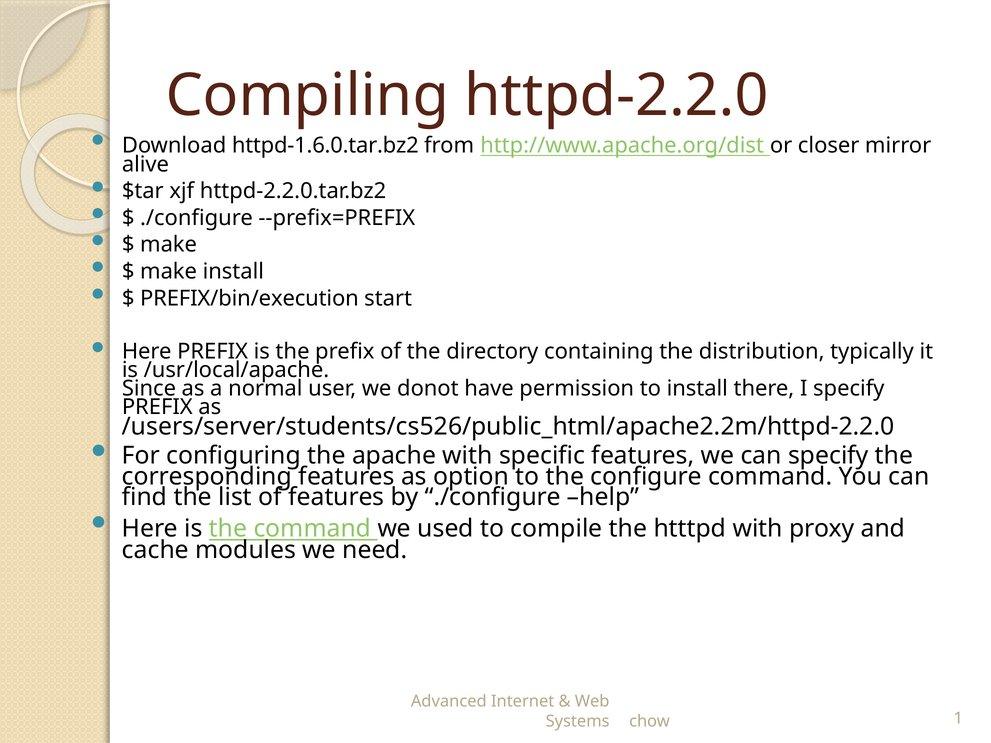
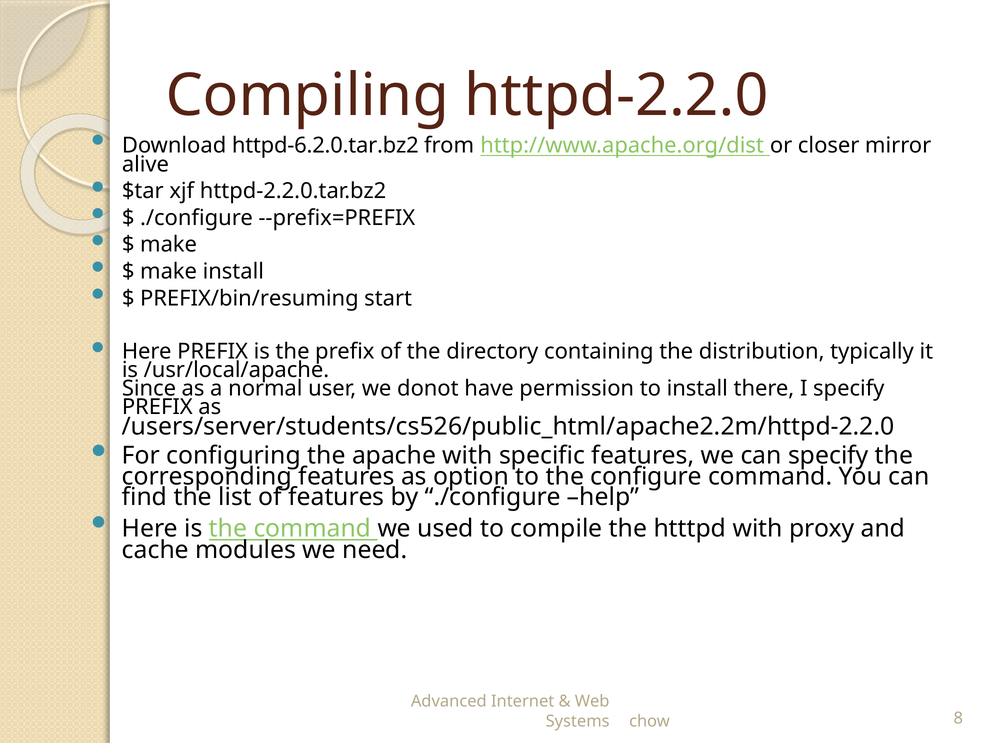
httpd-1.6.0.tar.bz2: httpd-1.6.0.tar.bz2 -> httpd-6.2.0.tar.bz2
PREFIX/bin/execution: PREFIX/bin/execution -> PREFIX/bin/resuming
1: 1 -> 8
